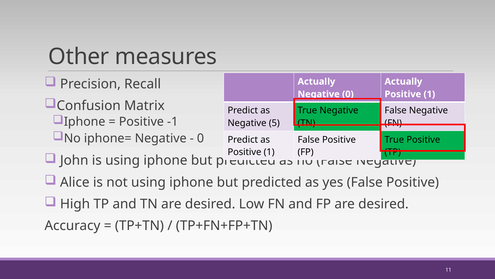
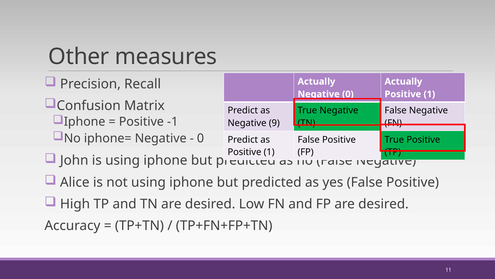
5: 5 -> 9
